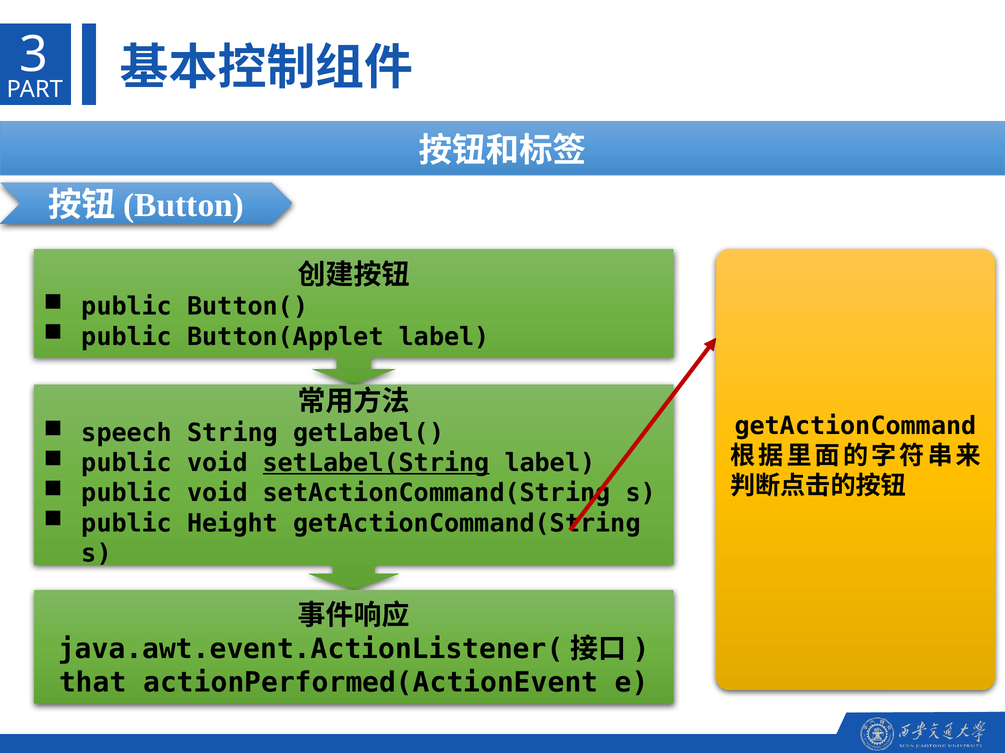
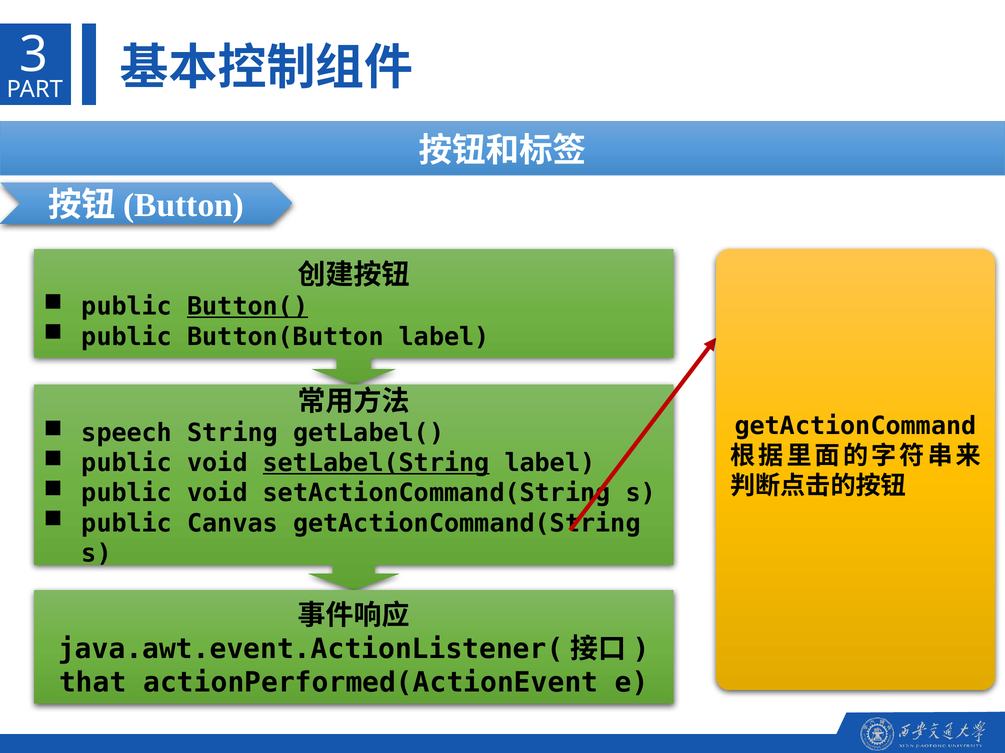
Button( underline: none -> present
Button(Applet: Button(Applet -> Button(Button
Height: Height -> Canvas
